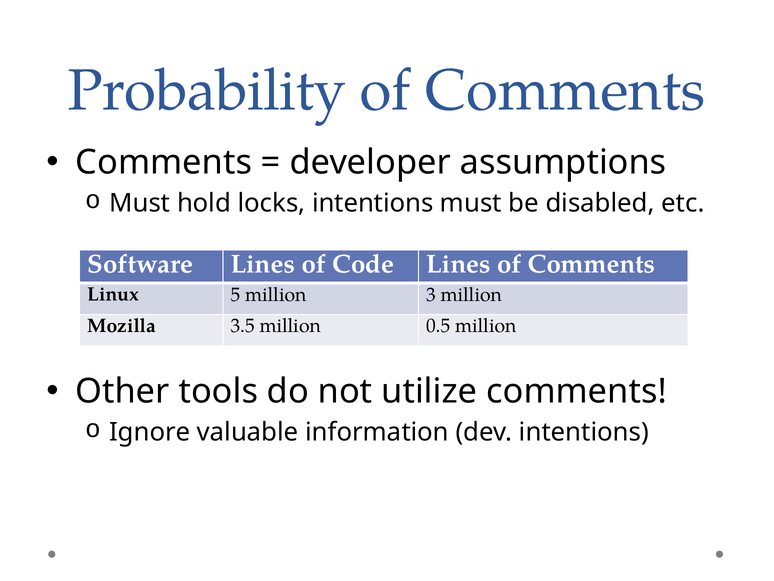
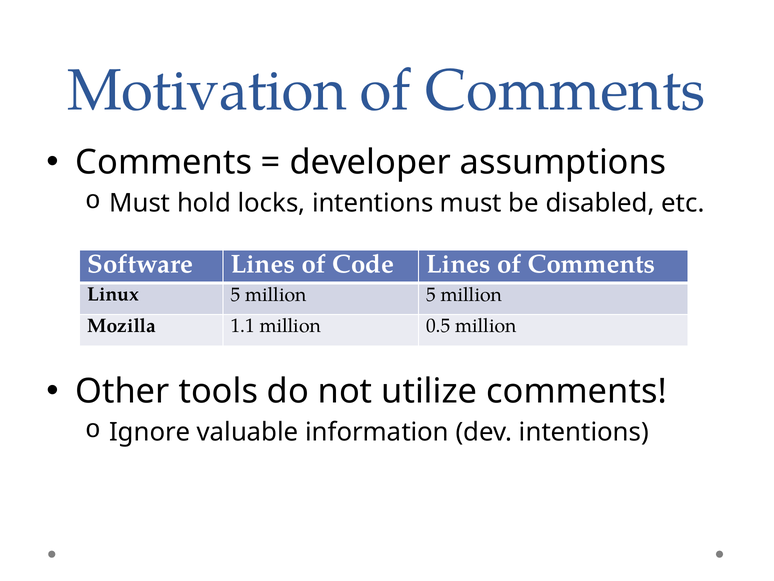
Probability: Probability -> Motivation
million 3: 3 -> 5
3.5: 3.5 -> 1.1
